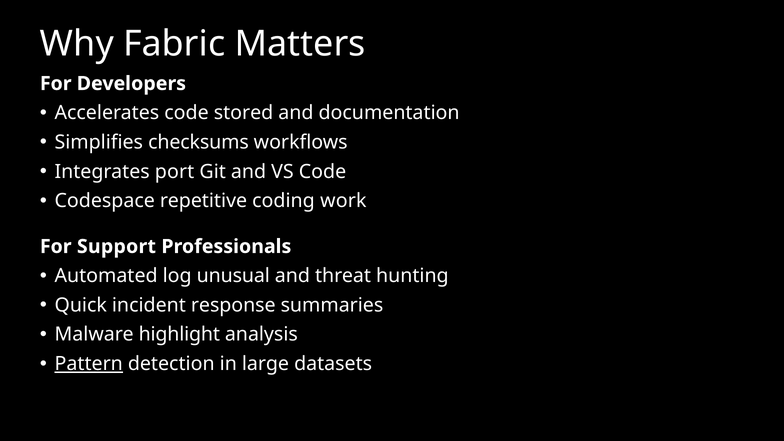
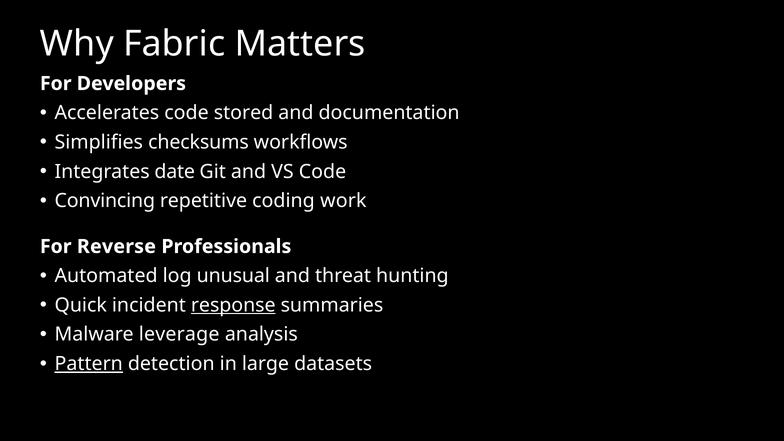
port: port -> date
Codespace: Codespace -> Convincing
Support: Support -> Reverse
response underline: none -> present
highlight: highlight -> leverage
